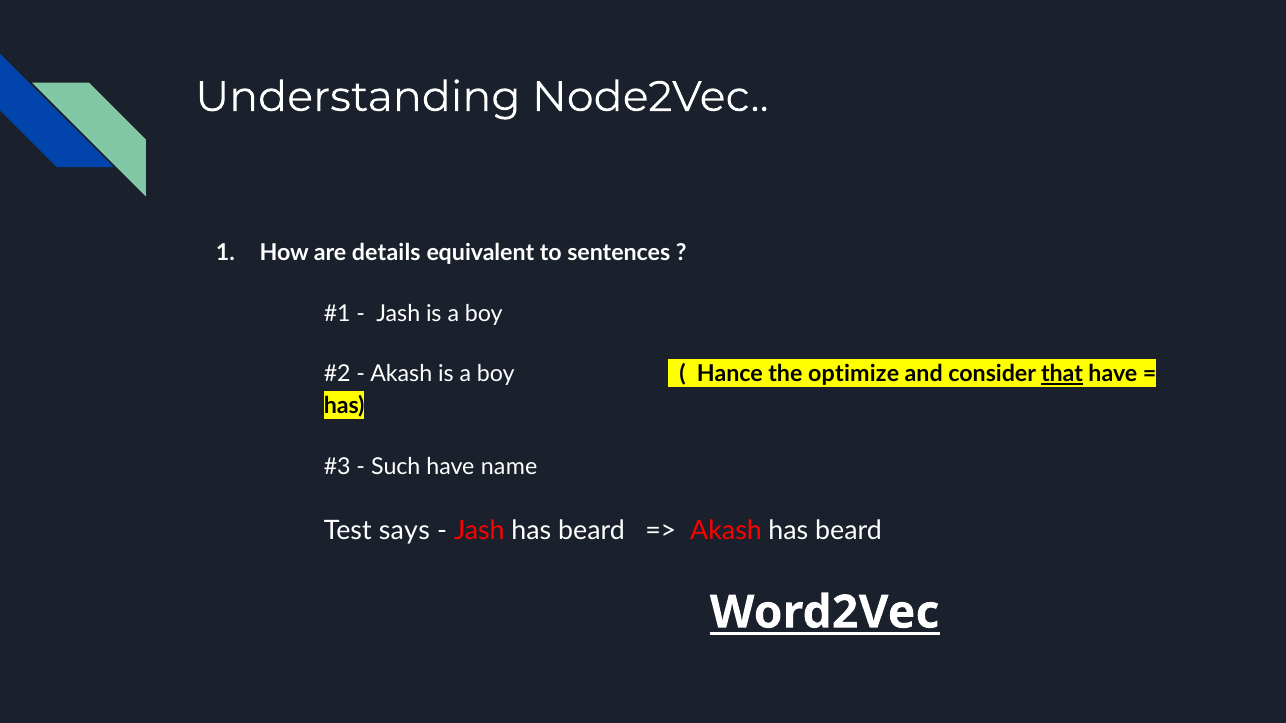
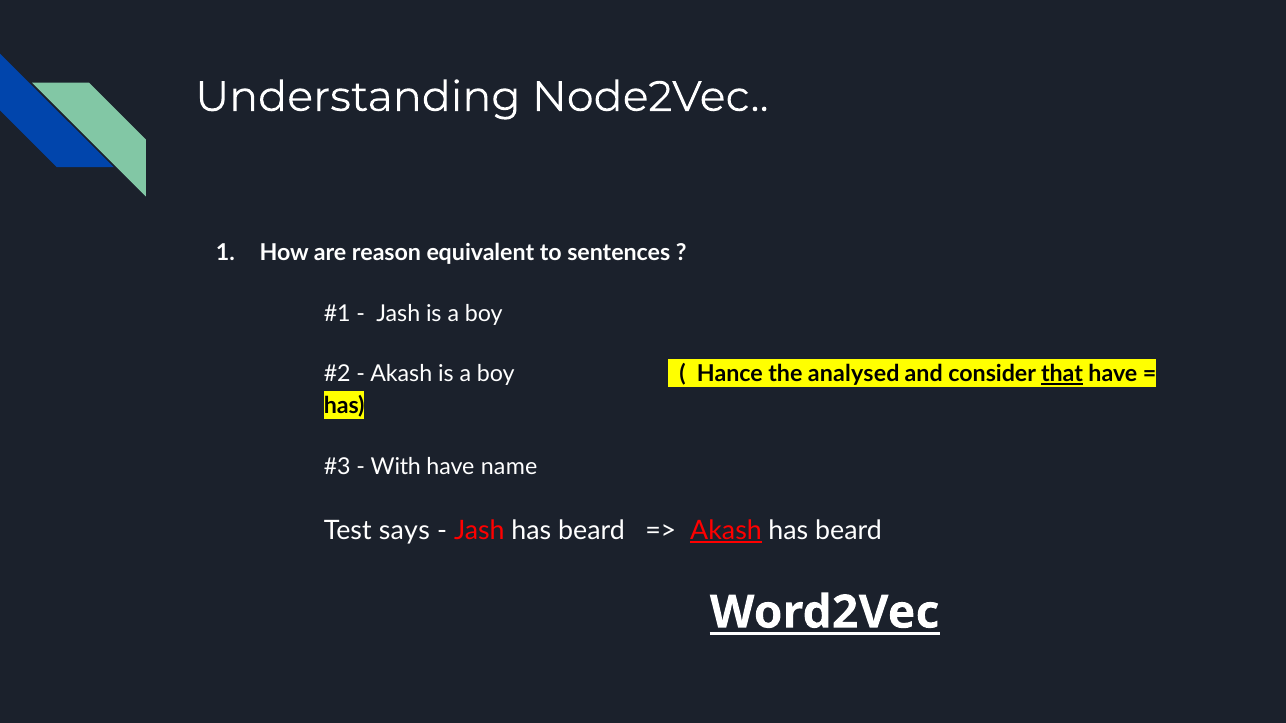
details: details -> reason
optimize: optimize -> analysed
Such: Such -> With
Akash at (726, 531) underline: none -> present
